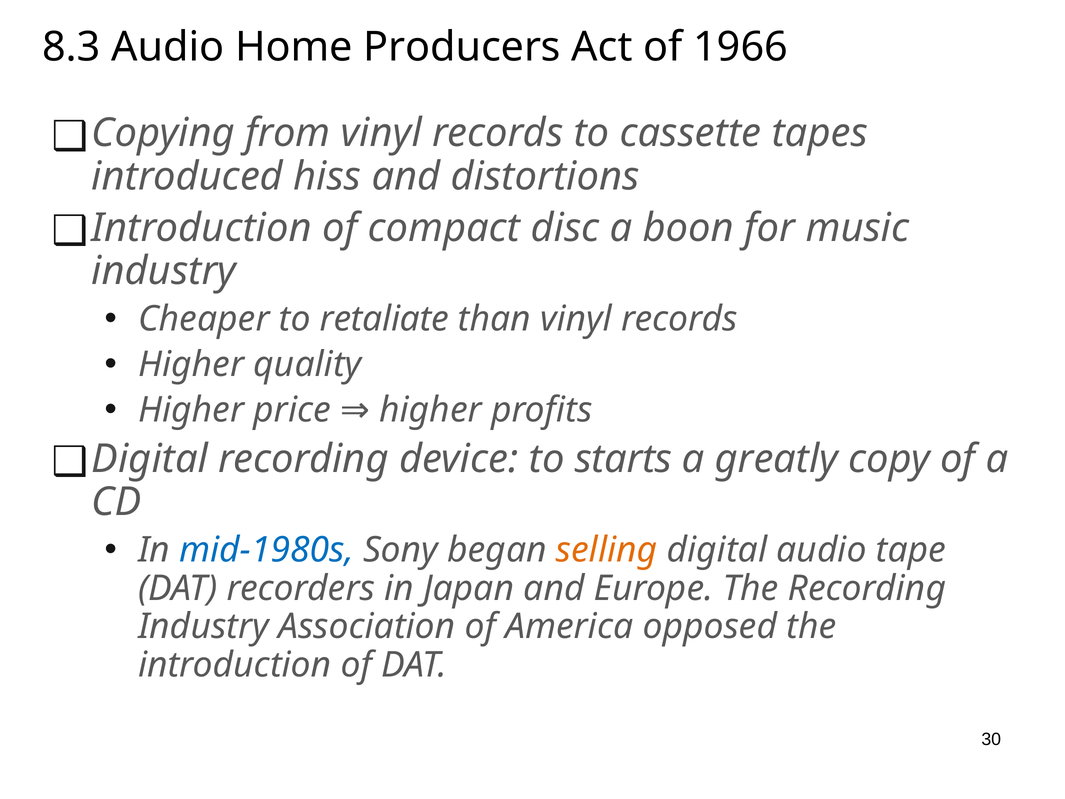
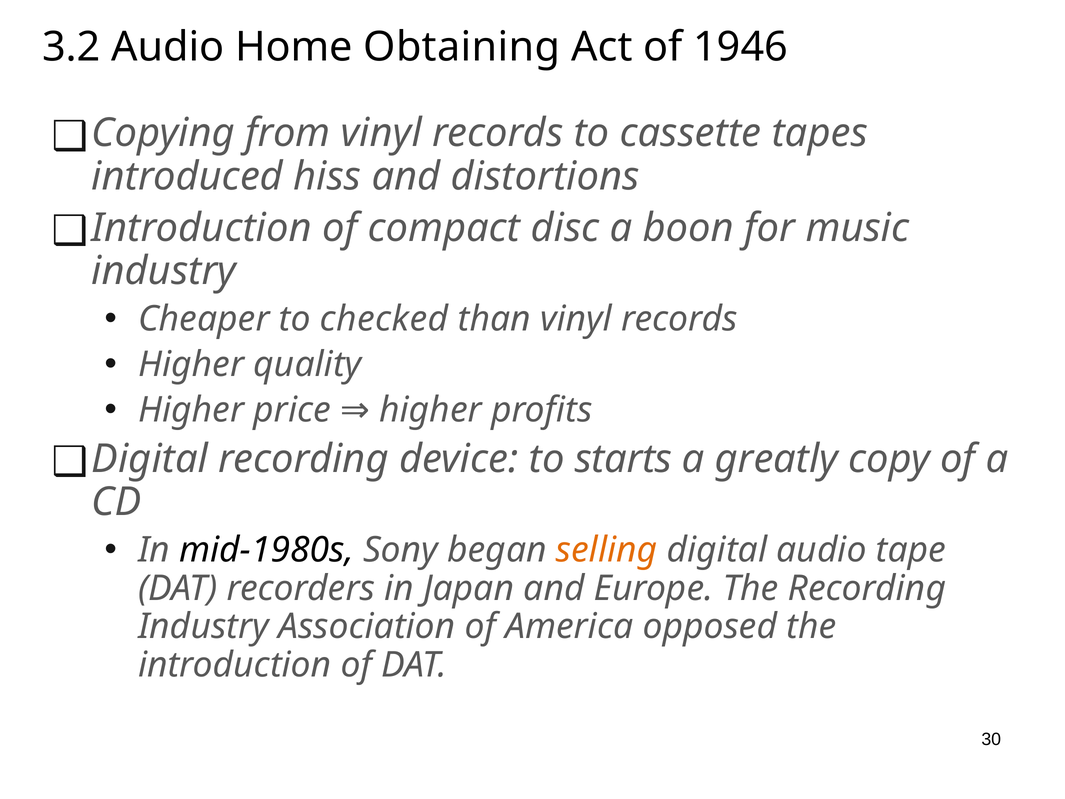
8.3: 8.3 -> 3.2
Producers: Producers -> Obtaining
1966: 1966 -> 1946
retaliate: retaliate -> checked
mid-1980s colour: blue -> black
